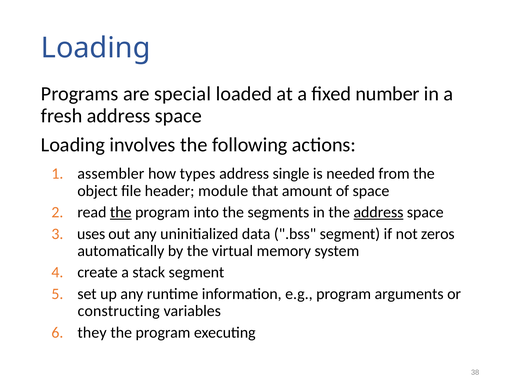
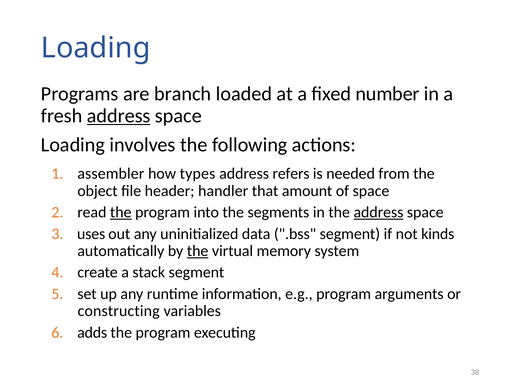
special: special -> branch
address at (119, 116) underline: none -> present
single: single -> refers
module: module -> handler
zeros: zeros -> kinds
the at (198, 251) underline: none -> present
they: they -> adds
